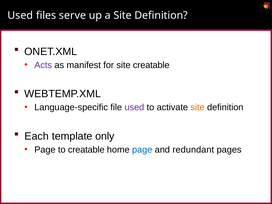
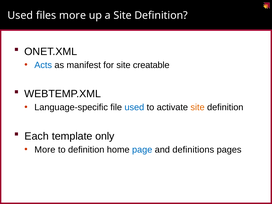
files serve: serve -> more
Acts colour: purple -> blue
used at (134, 107) colour: purple -> blue
Page at (45, 150): Page -> More
to creatable: creatable -> definition
redundant: redundant -> definitions
